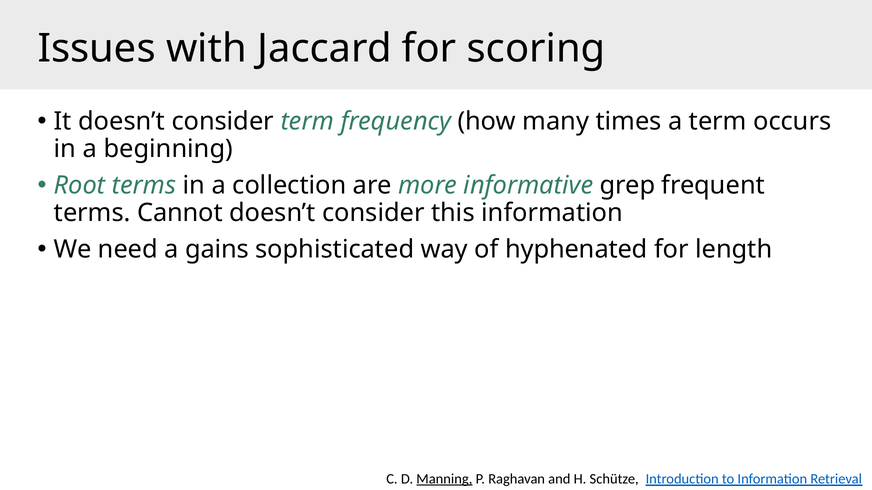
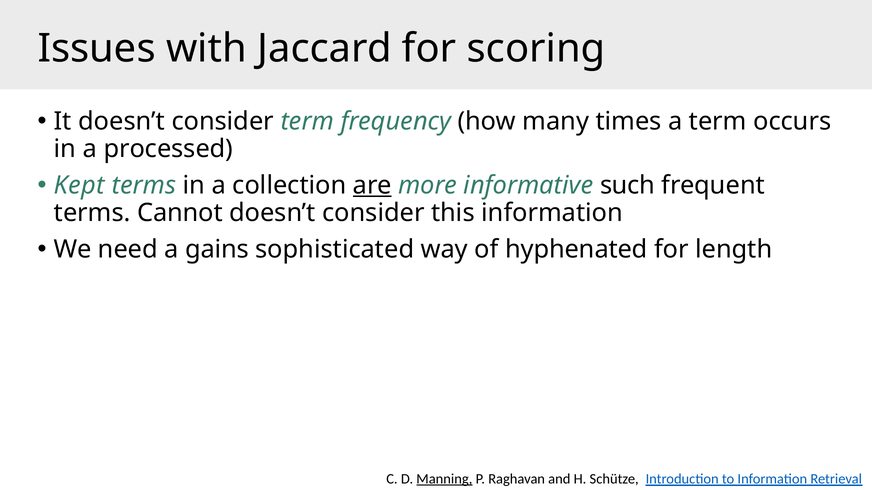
beginning: beginning -> processed
Root: Root -> Kept
are underline: none -> present
grep: grep -> such
